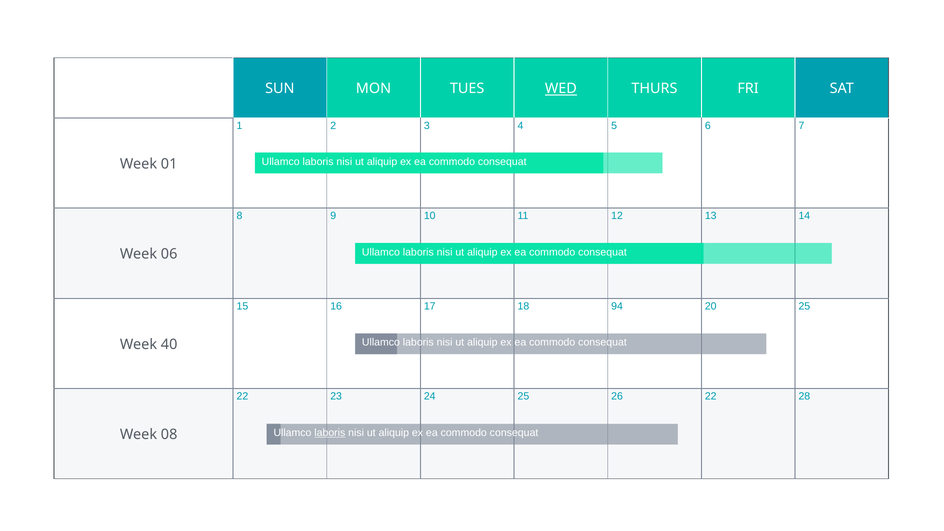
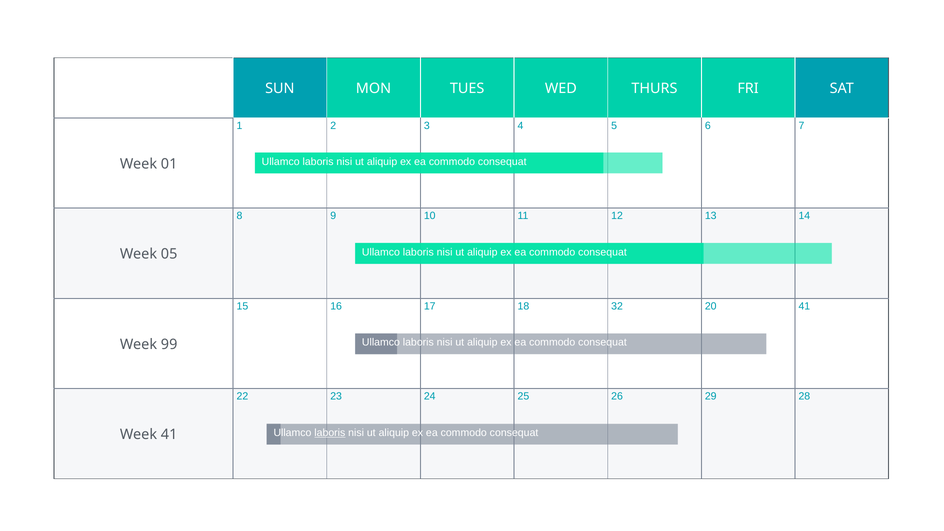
WED underline: present -> none
06: 06 -> 05
94: 94 -> 32
20 25: 25 -> 41
40: 40 -> 99
26 22: 22 -> 29
Week 08: 08 -> 41
